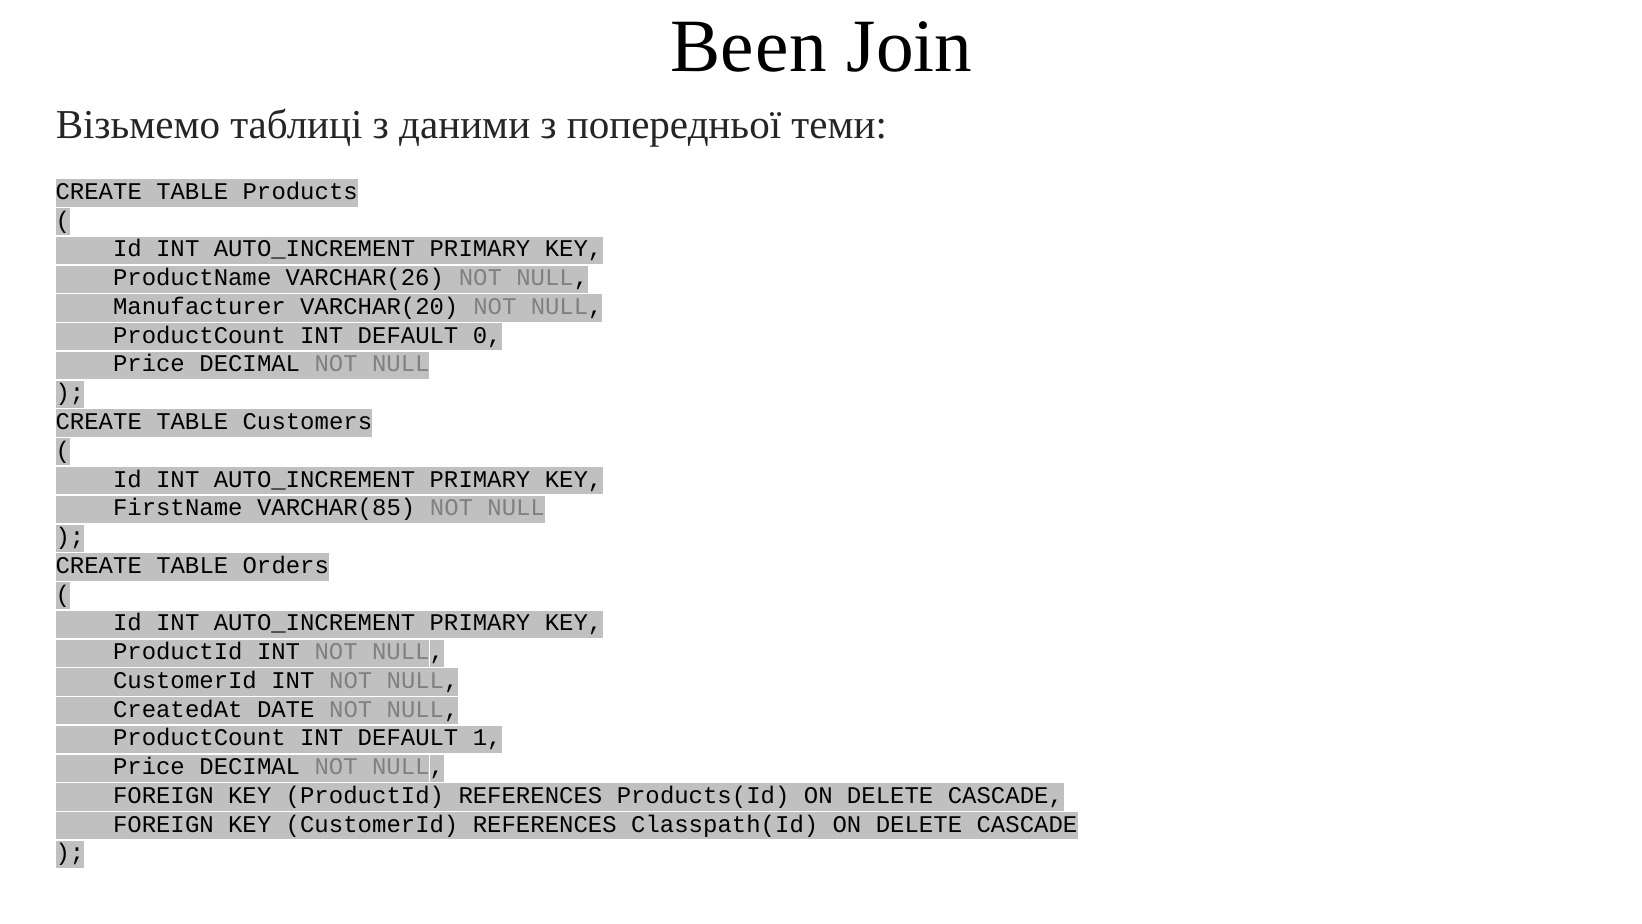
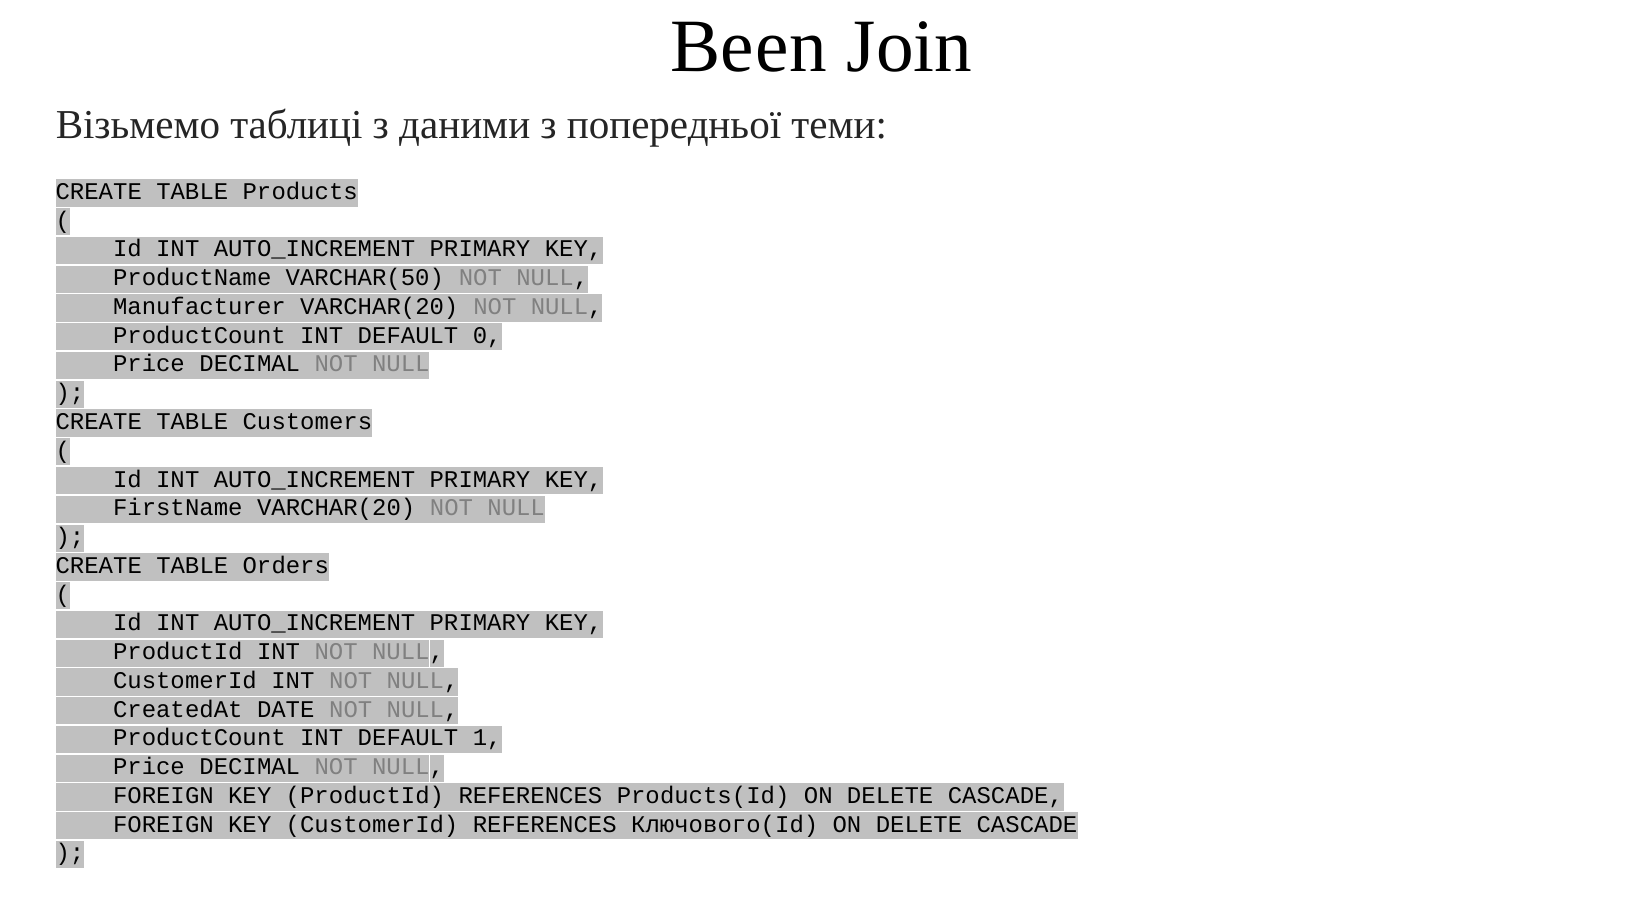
VARCHAR(26: VARCHAR(26 -> VARCHAR(50
FirstName VARCHAR(85: VARCHAR(85 -> VARCHAR(20
Classpath(Id: Classpath(Id -> Ключового(Id
